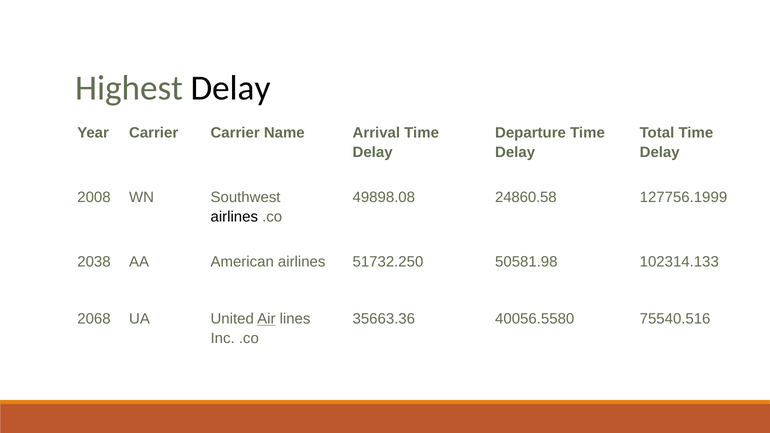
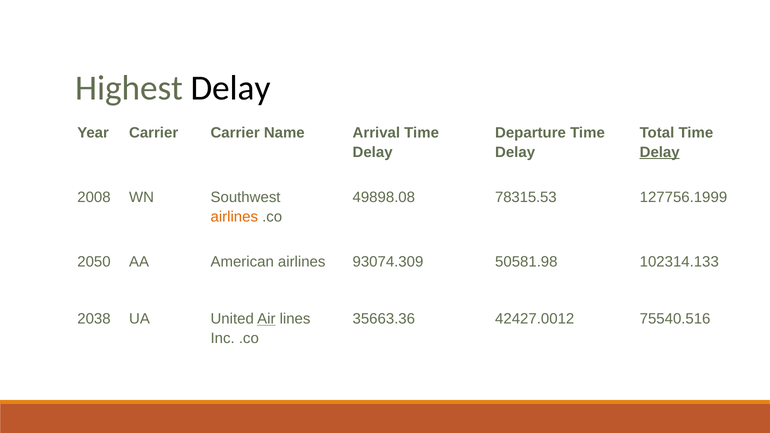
Delay at (660, 152) underline: none -> present
24860.58: 24860.58 -> 78315.53
airlines at (234, 217) colour: black -> orange
2038: 2038 -> 2050
51732.250: 51732.250 -> 93074.309
2068: 2068 -> 2038
40056.5580: 40056.5580 -> 42427.0012
